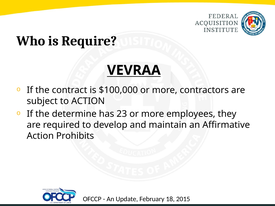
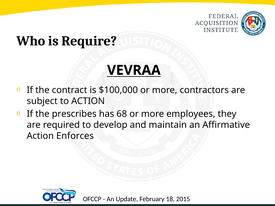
determine: determine -> prescribes
23: 23 -> 68
Prohibits: Prohibits -> Enforces
